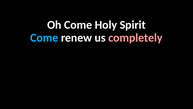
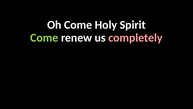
Come at (44, 38) colour: light blue -> light green
